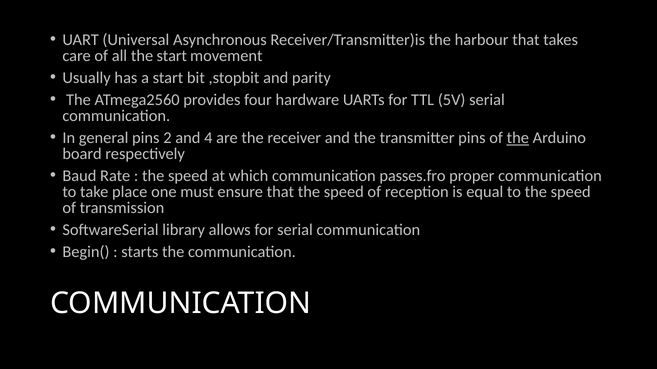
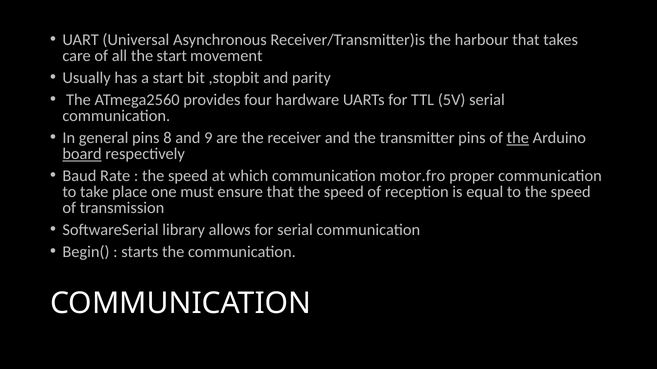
2: 2 -> 8
4: 4 -> 9
board underline: none -> present
passes.fro: passes.fro -> motor.fro
